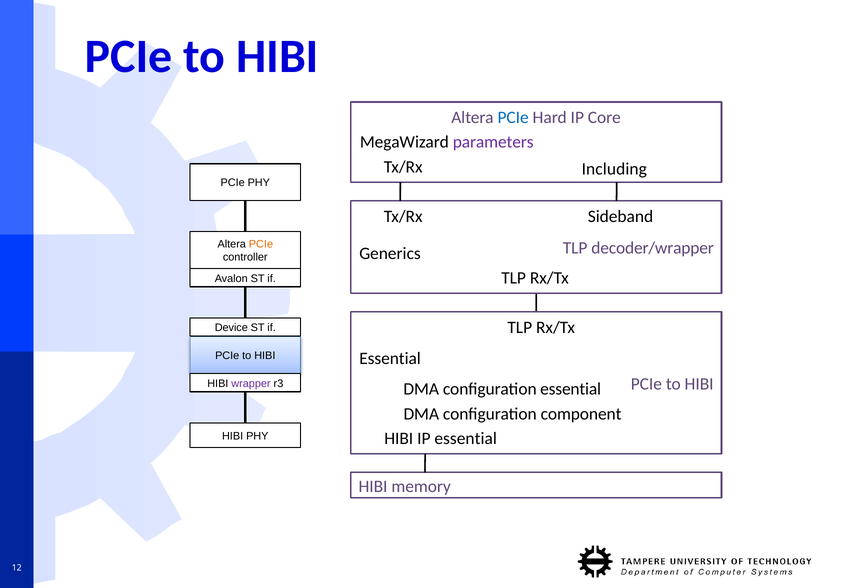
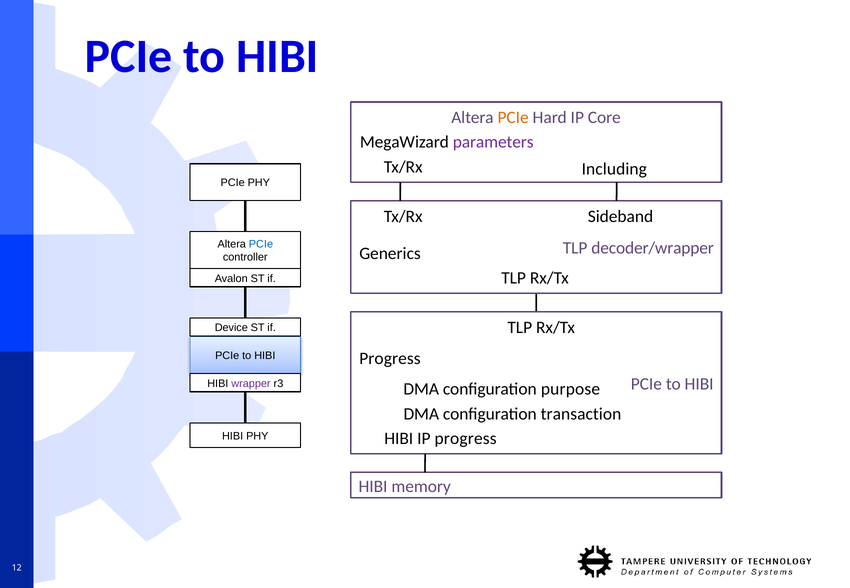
PCIe at (513, 118) colour: blue -> orange
PCIe at (261, 244) colour: orange -> blue
Essential at (390, 359): Essential -> Progress
configuration essential: essential -> purpose
component: component -> transaction
IP essential: essential -> progress
